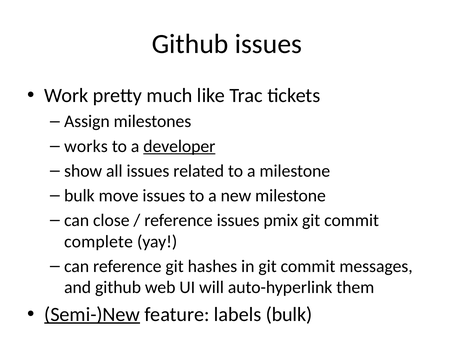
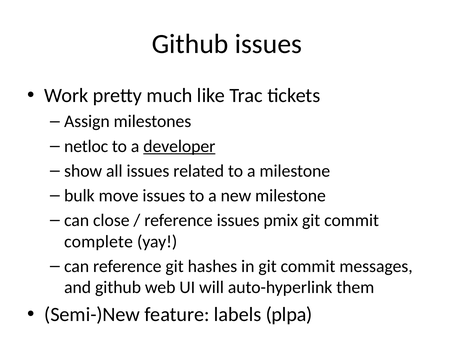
works: works -> netloc
Semi-)New underline: present -> none
labels bulk: bulk -> plpa
